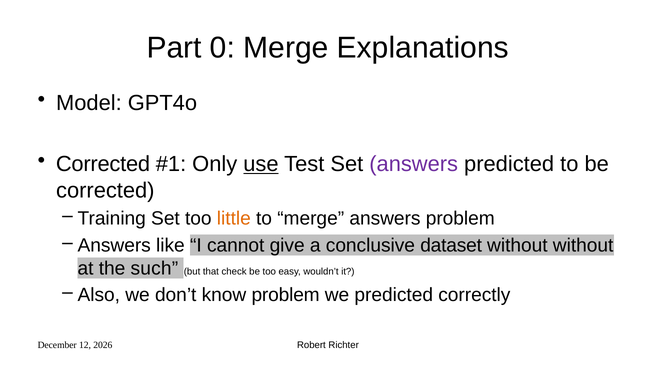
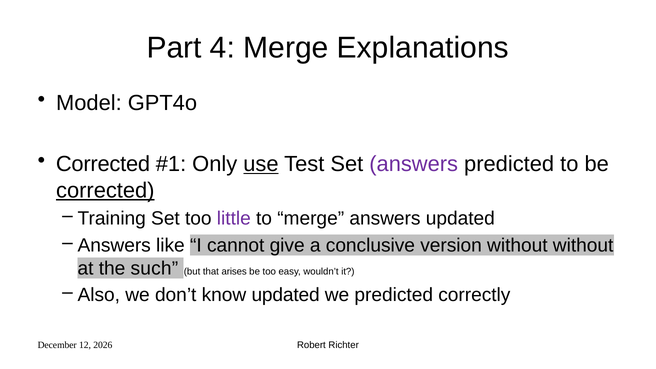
0: 0 -> 4
corrected at (105, 190) underline: none -> present
little colour: orange -> purple
answers problem: problem -> updated
dataset: dataset -> version
check: check -> arises
know problem: problem -> updated
